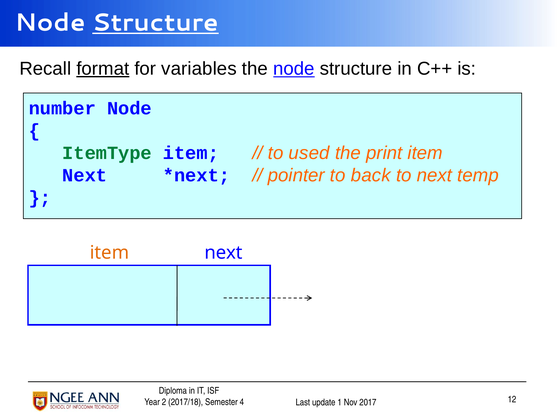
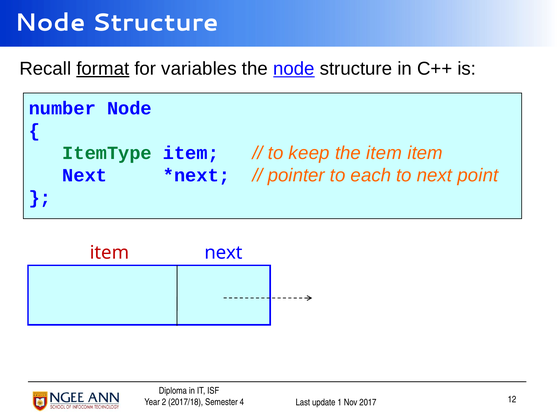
Structure at (155, 23) underline: present -> none
used: used -> keep
the print: print -> item
back: back -> each
temp: temp -> point
item at (109, 253) colour: orange -> red
